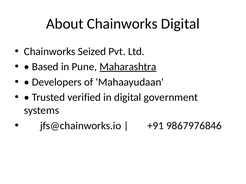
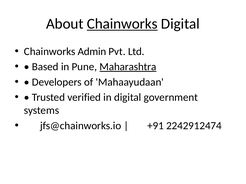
Chainworks at (122, 24) underline: none -> present
Seized: Seized -> Admin
9867976846: 9867976846 -> 2242912474
